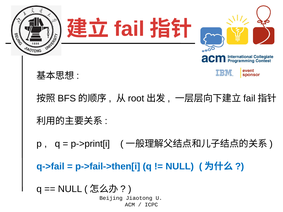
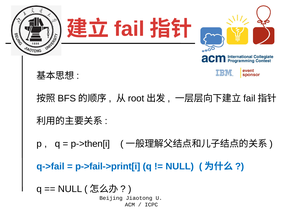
p->print[i: p->print[i -> p->then[i
p->fail->then[i: p->fail->then[i -> p->fail->print[i
